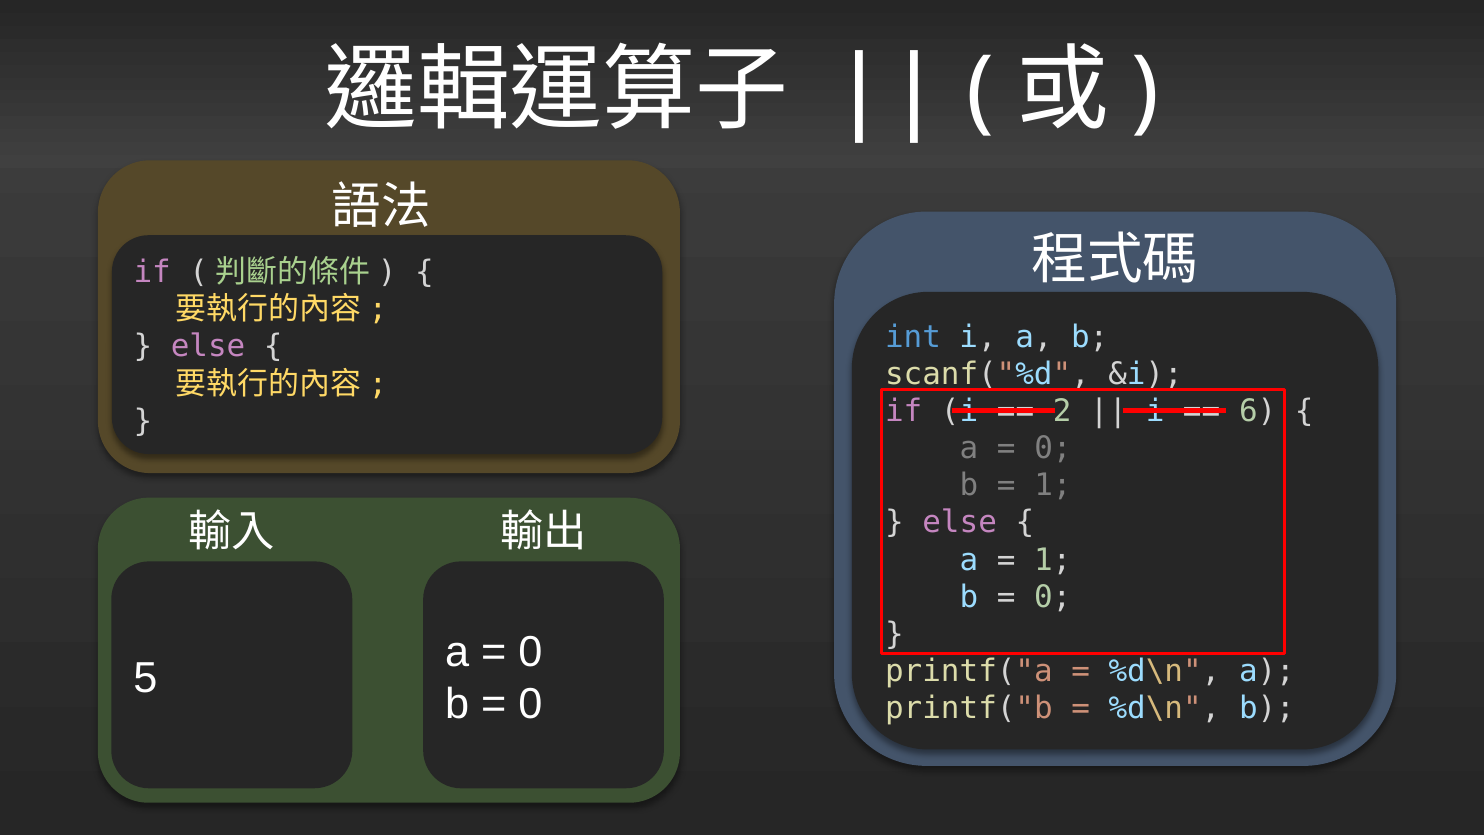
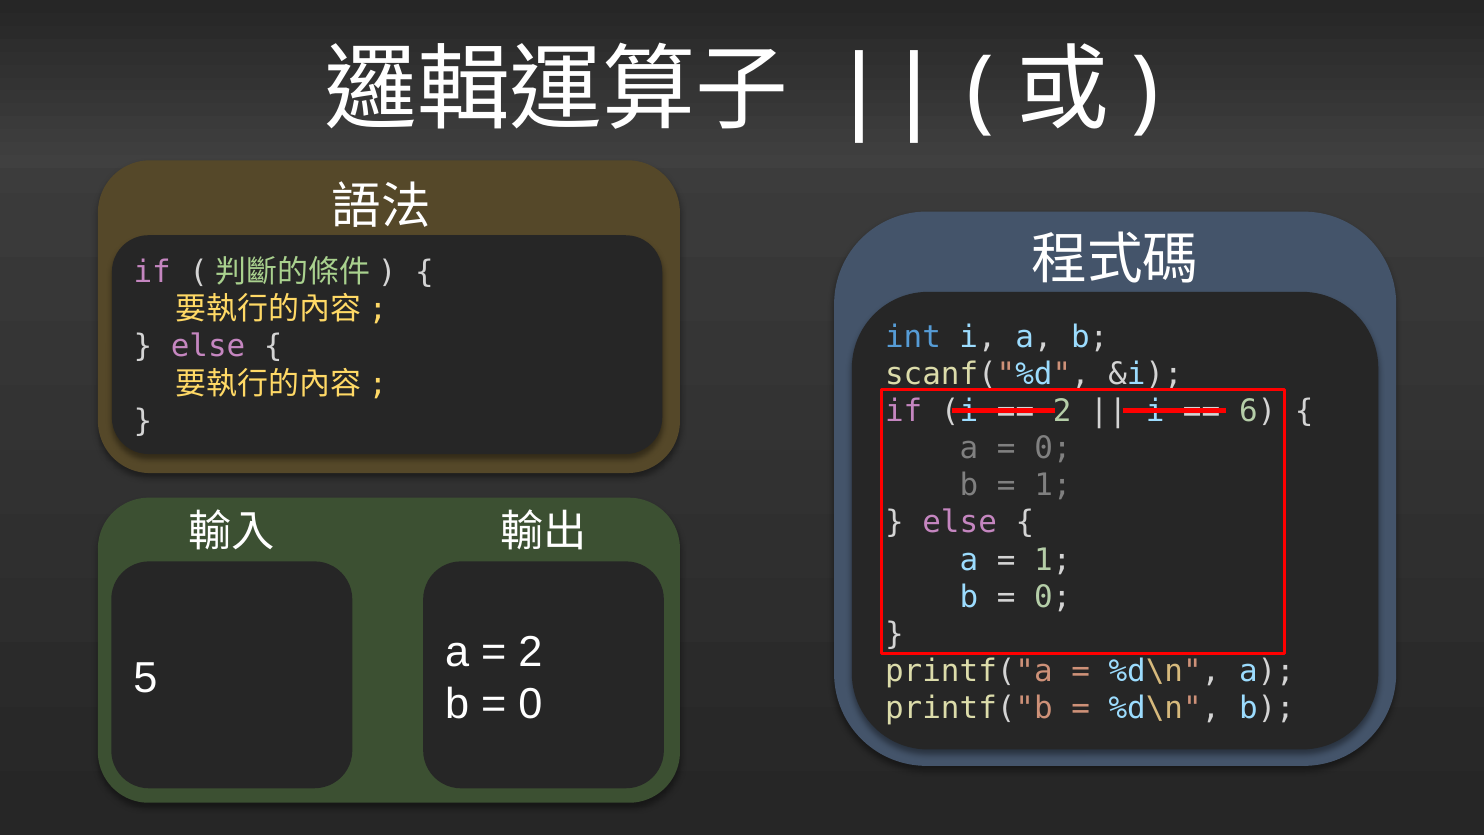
0 at (530, 652): 0 -> 2
